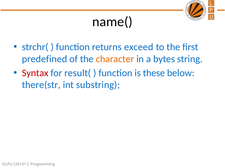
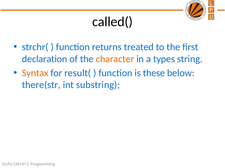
name(: name( -> called(
exceed: exceed -> treated
predefined: predefined -> declaration
bytes: bytes -> types
Syntax colour: red -> orange
